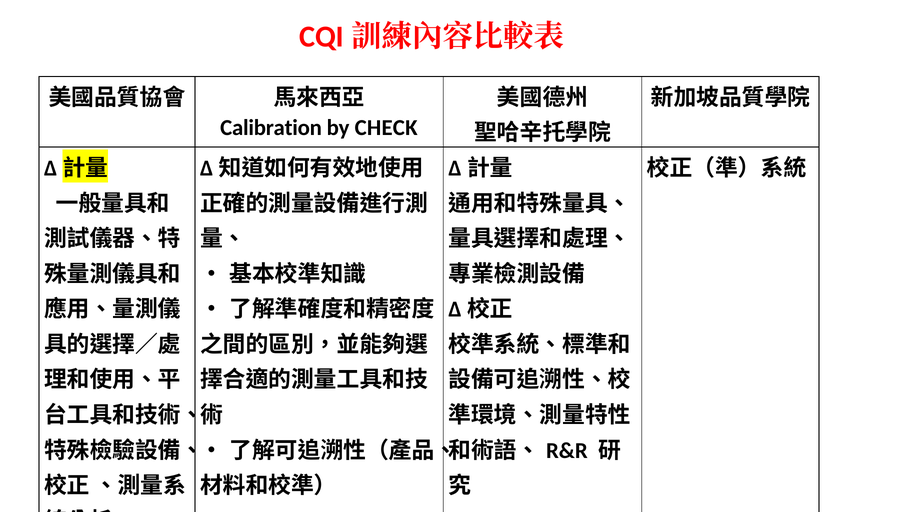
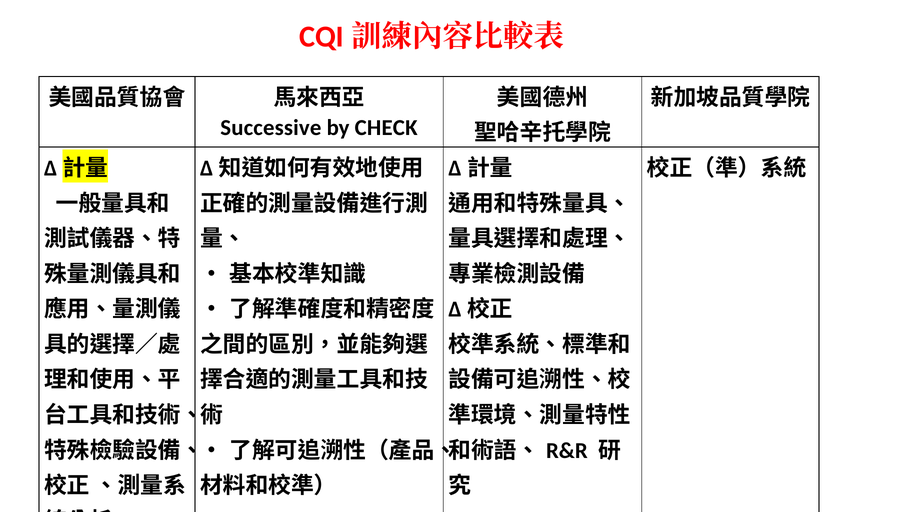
Calibration: Calibration -> Successive
